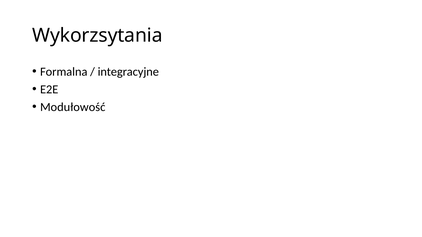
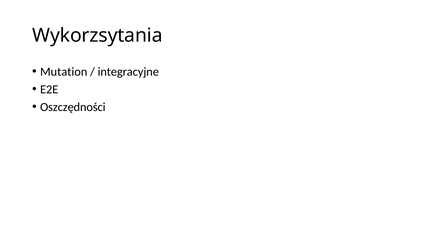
Formalna: Formalna -> Mutation
Modułowość: Modułowość -> Oszczędności
